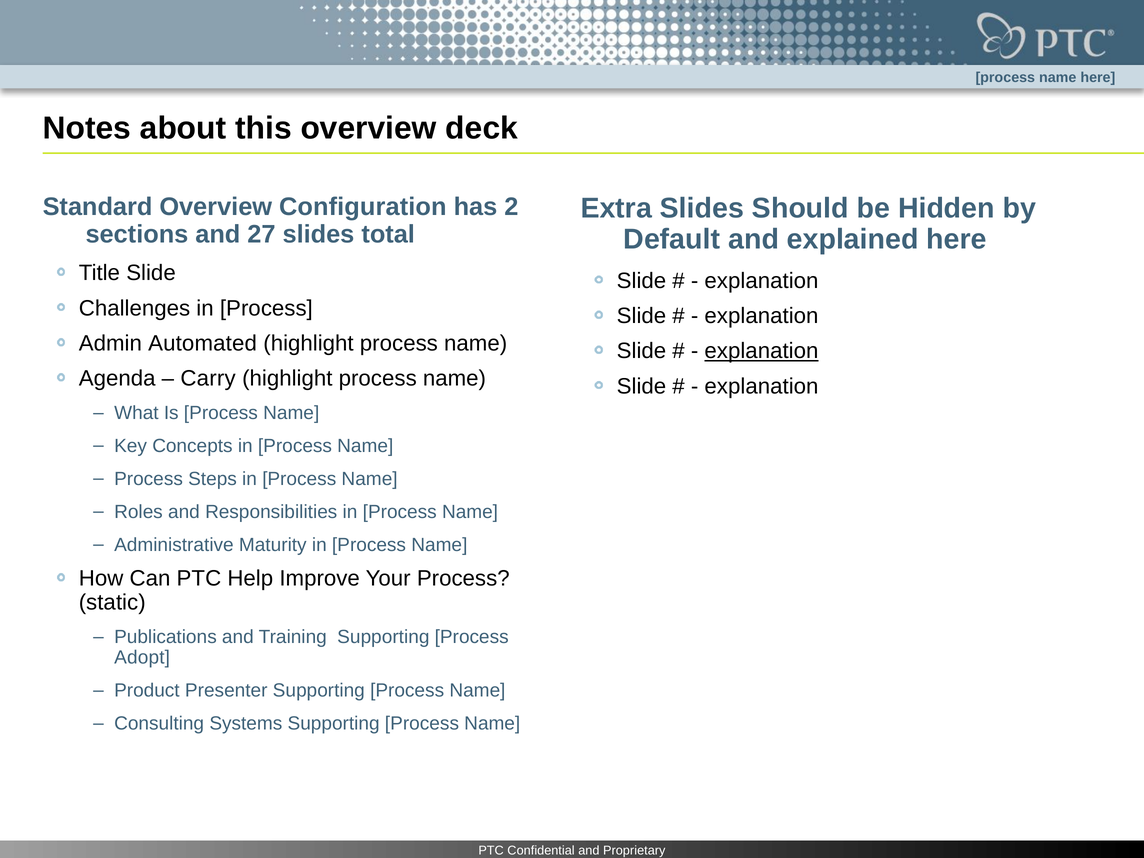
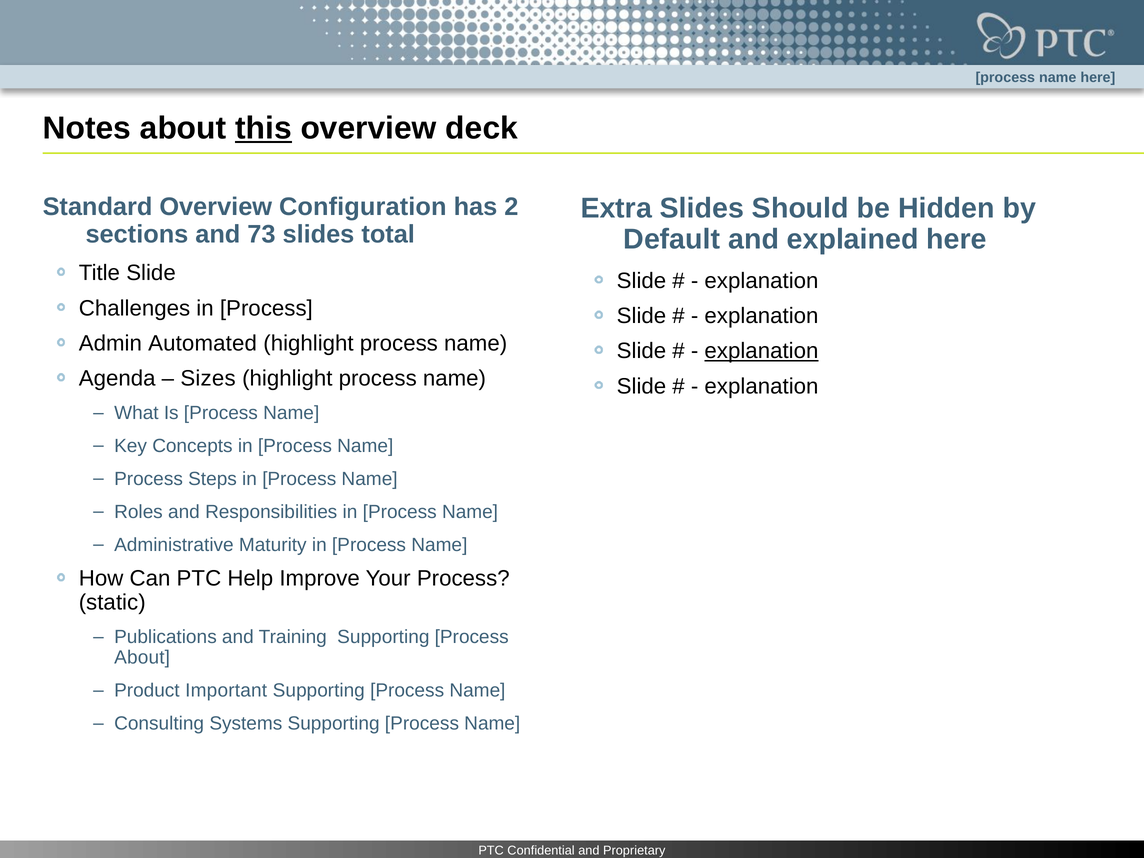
this at (263, 128) underline: none -> present
27: 27 -> 73
Carry at (208, 379): Carry -> Sizes
Adopt at (142, 658): Adopt -> About
Presenter: Presenter -> Important
